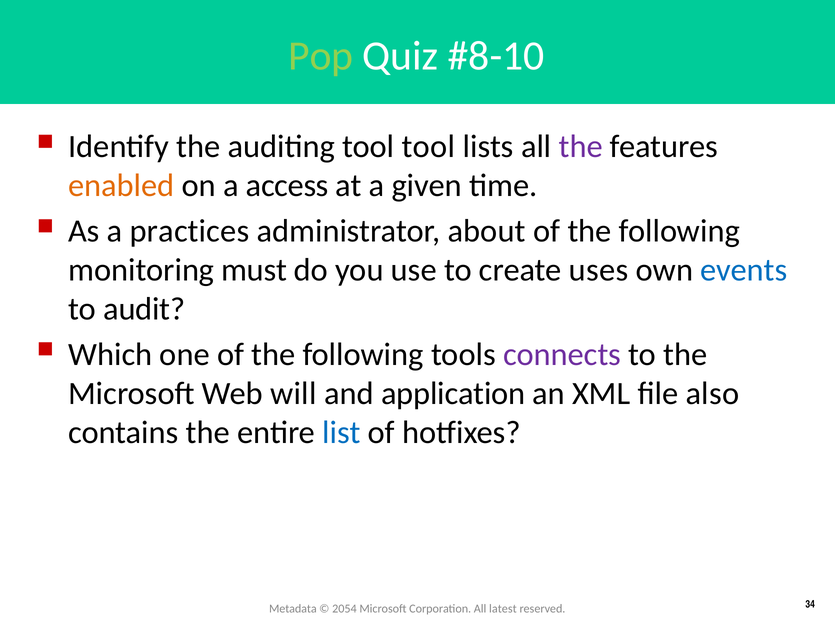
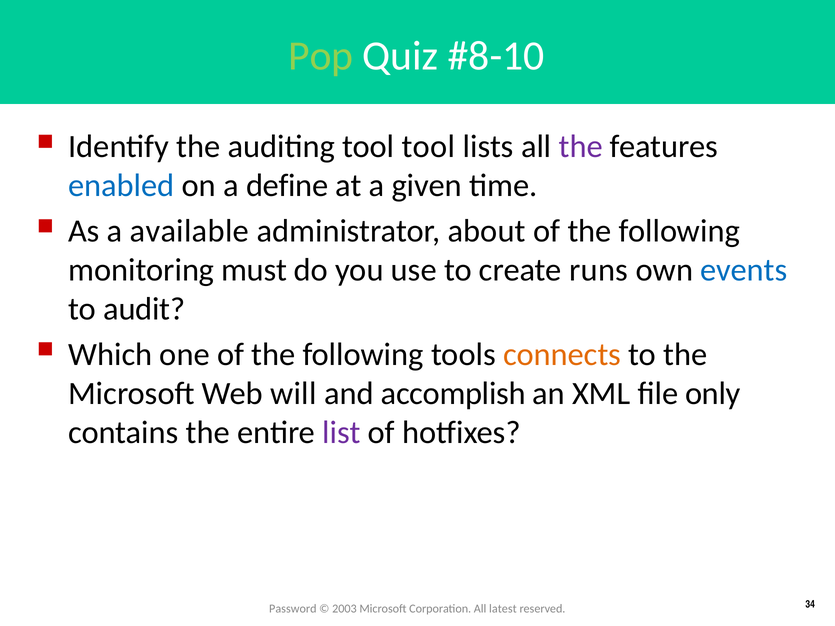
enabled colour: orange -> blue
access: access -> define
practices: practices -> available
uses: uses -> runs
connects colour: purple -> orange
application: application -> accomplish
also: also -> only
list colour: blue -> purple
Metadata: Metadata -> Password
2054: 2054 -> 2003
